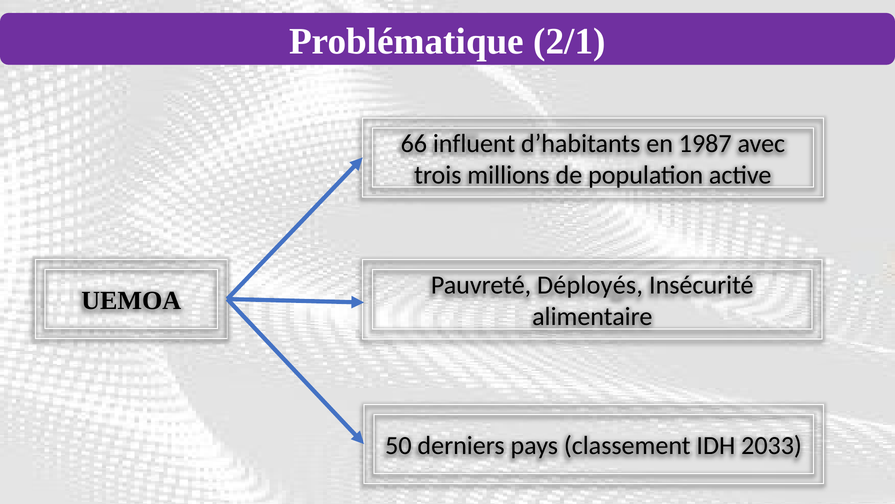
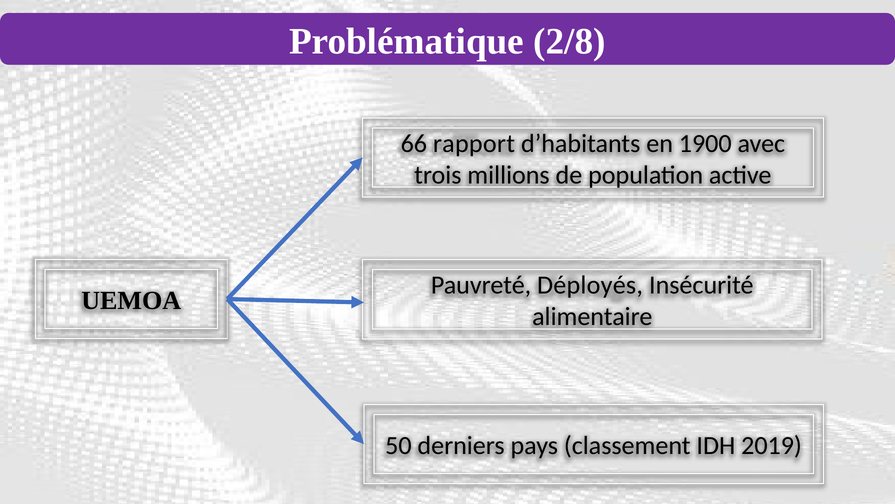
2/1: 2/1 -> 2/8
influent: influent -> rapport
1987: 1987 -> 1900
2033: 2033 -> 2019
